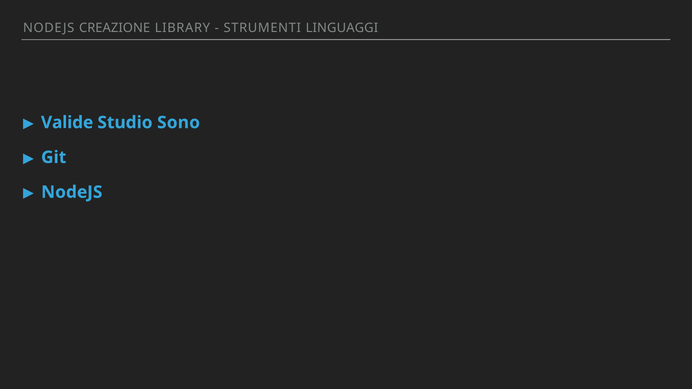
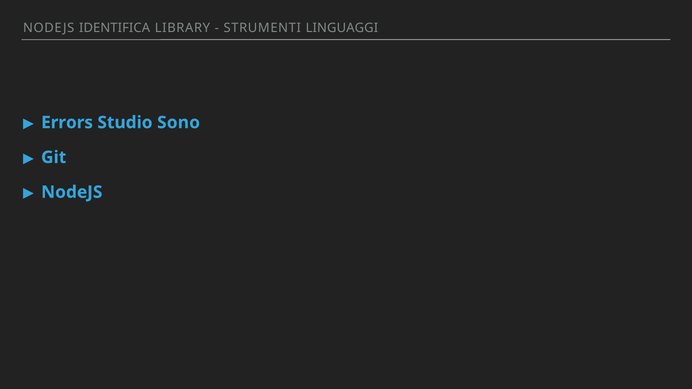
CREAZIONE: CREAZIONE -> IDENTIFICA
Valide: Valide -> Errors
